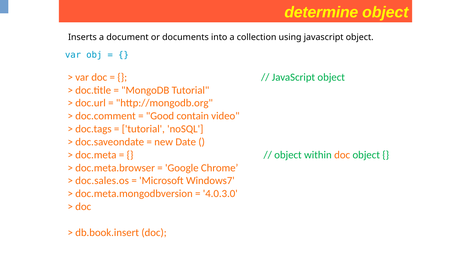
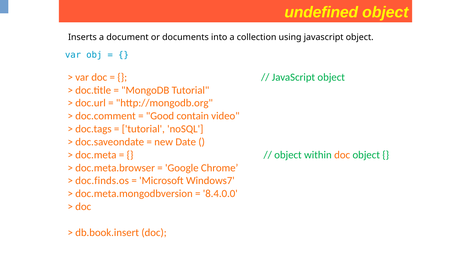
determine: determine -> undefined
doc.sales.os: doc.sales.os -> doc.finds.os
4.0.3.0: 4.0.3.0 -> 8.4.0.0
